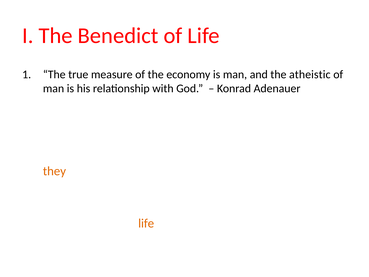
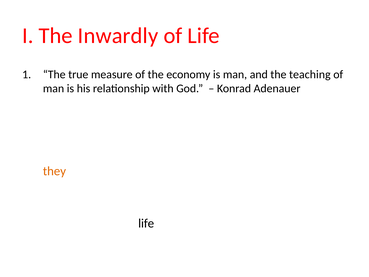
Benedict: Benedict -> Inwardly
atheistic: atheistic -> teaching
life at (146, 223) colour: orange -> black
